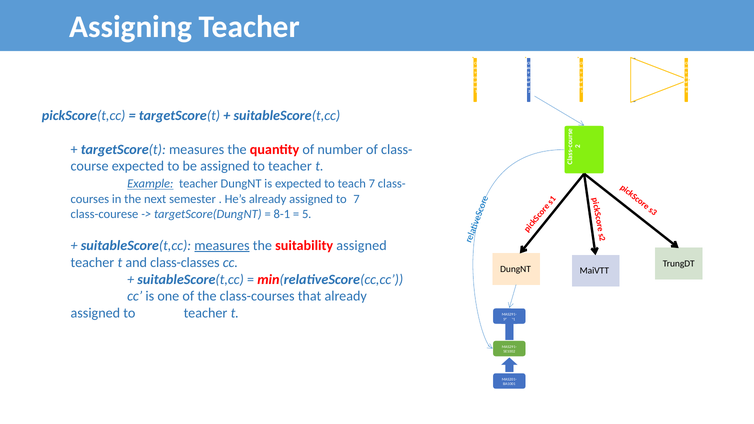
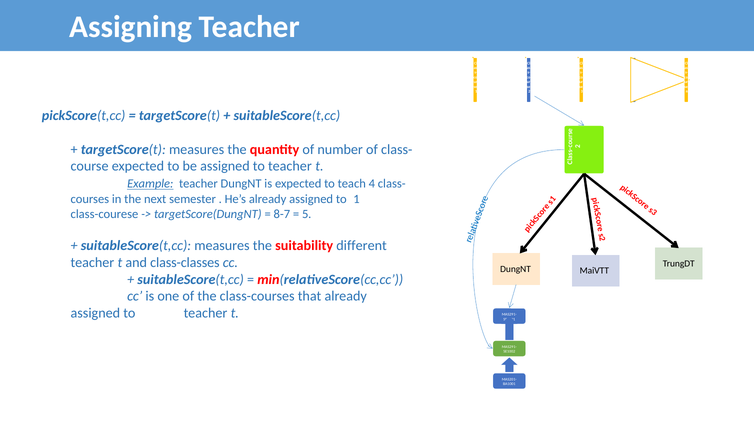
teach 7: 7 -> 4
to 7: 7 -> 1
8-1: 8-1 -> 8-7
measures at (222, 246) underline: present -> none
suitability assigned: assigned -> different
